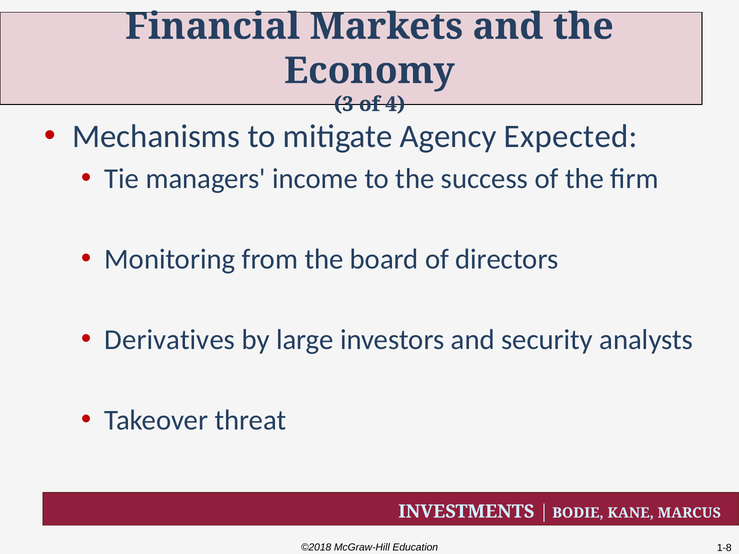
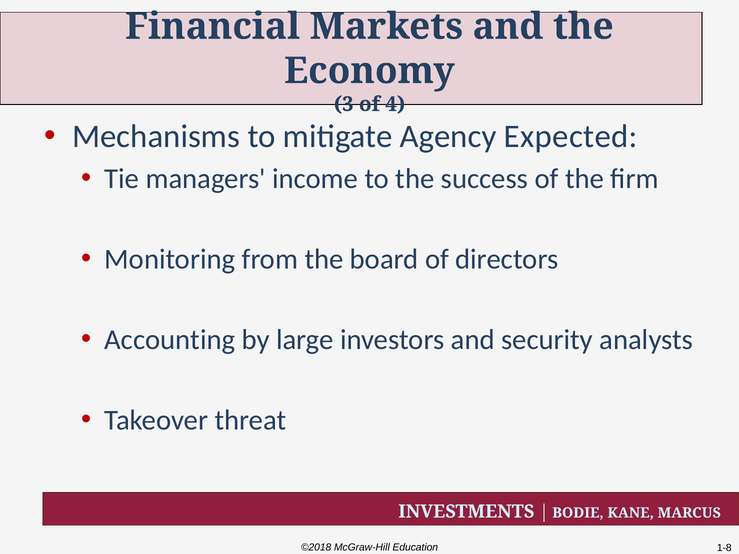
Derivatives: Derivatives -> Accounting
